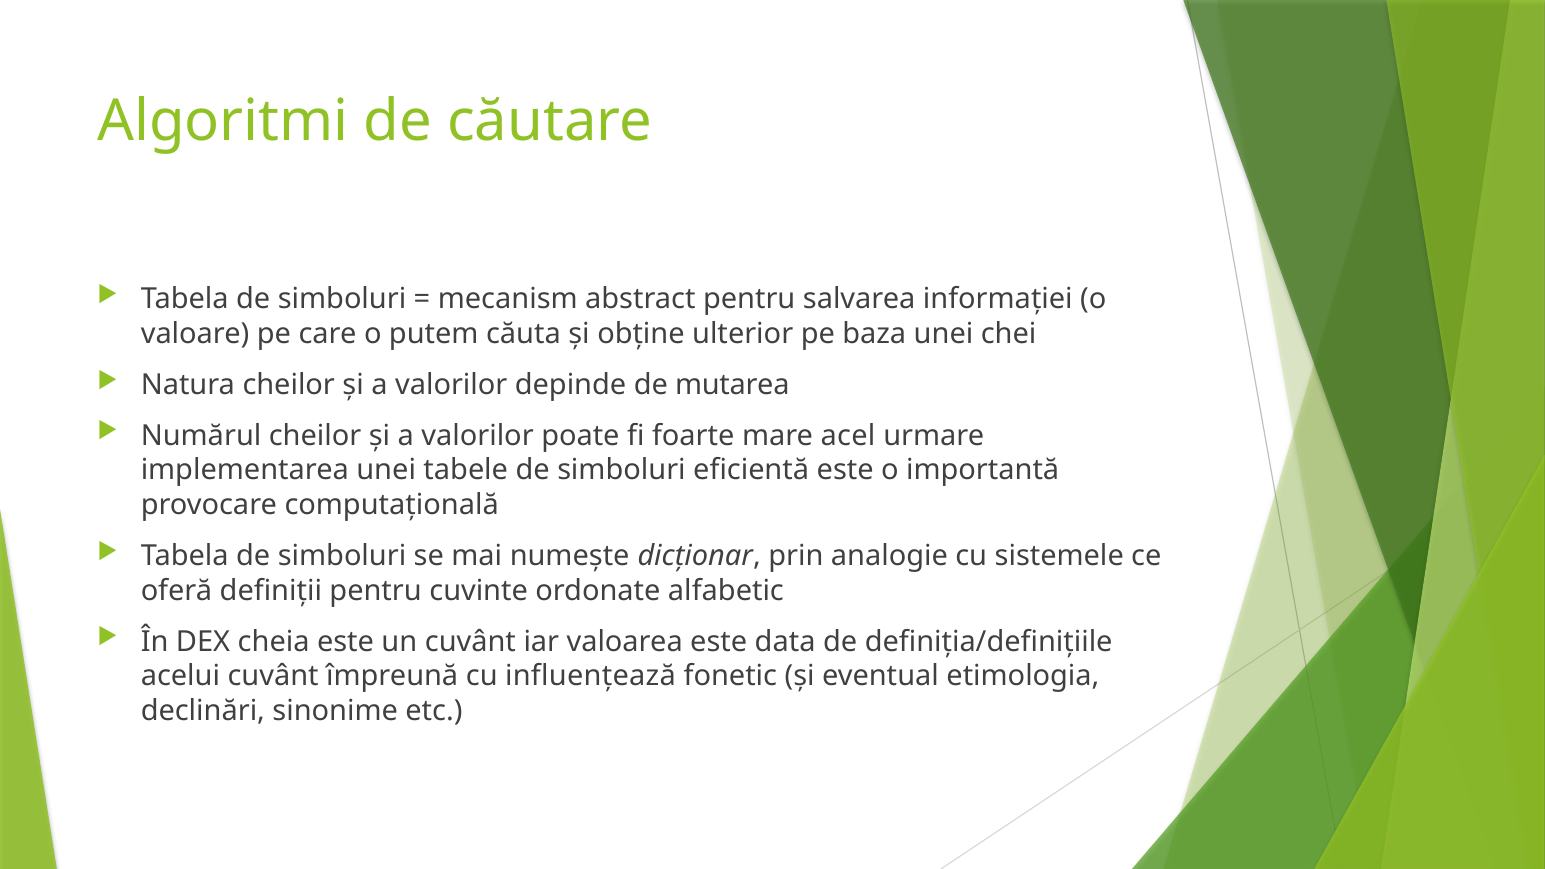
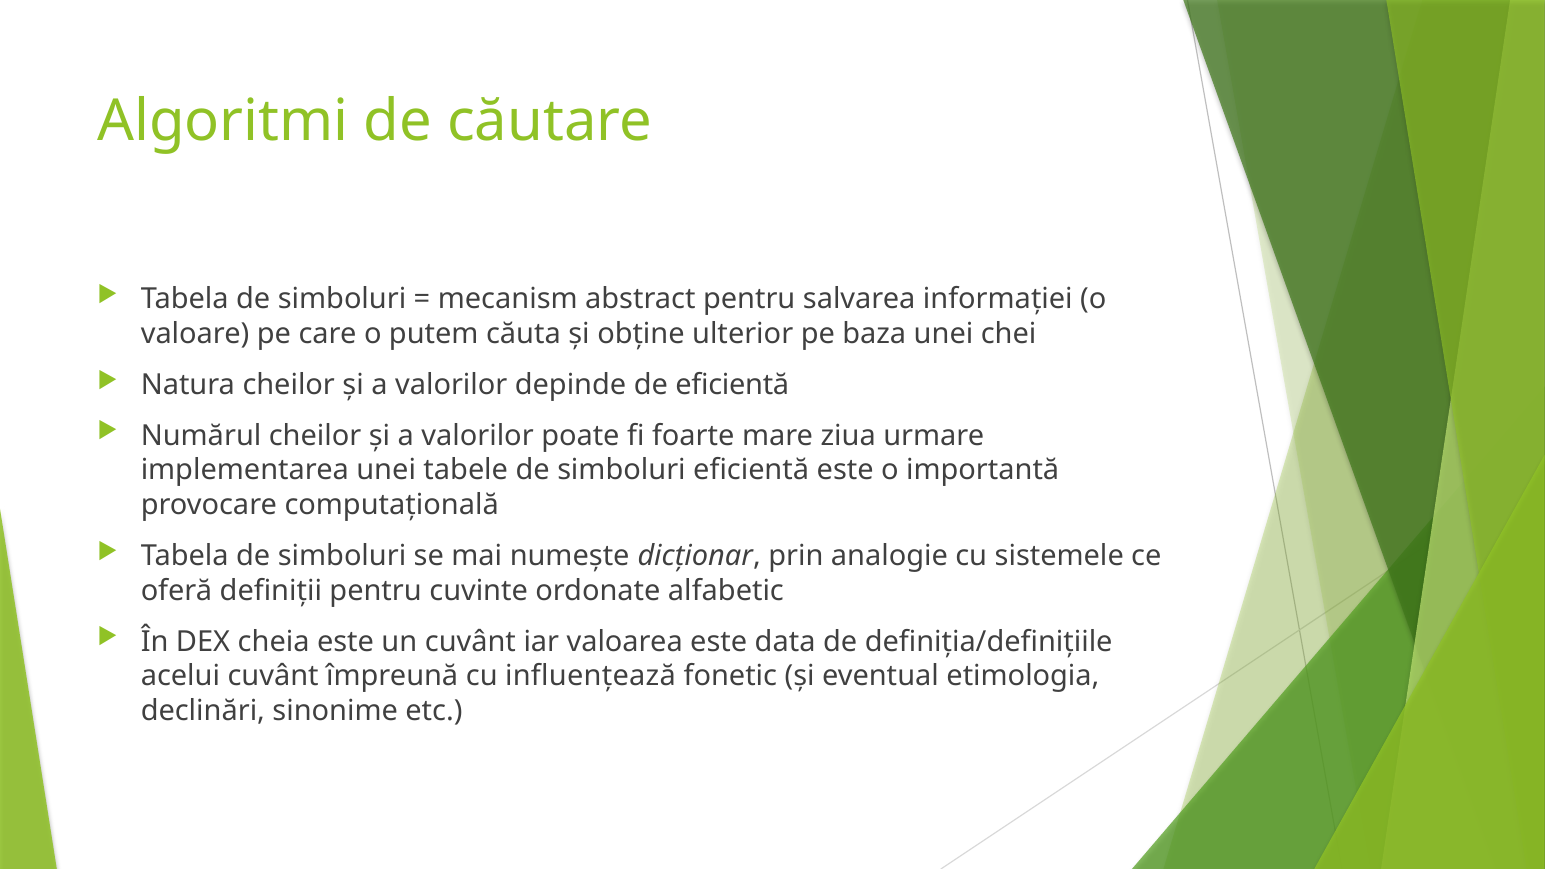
de mutarea: mutarea -> eficientă
acel: acel -> ziua
